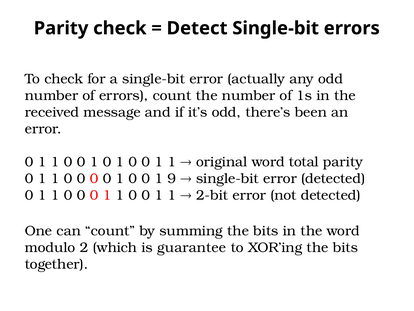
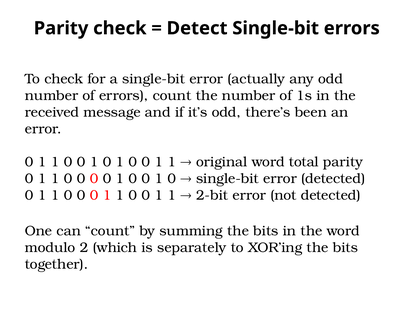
9 at (172, 178): 9 -> 0
guarantee: guarantee -> separately
